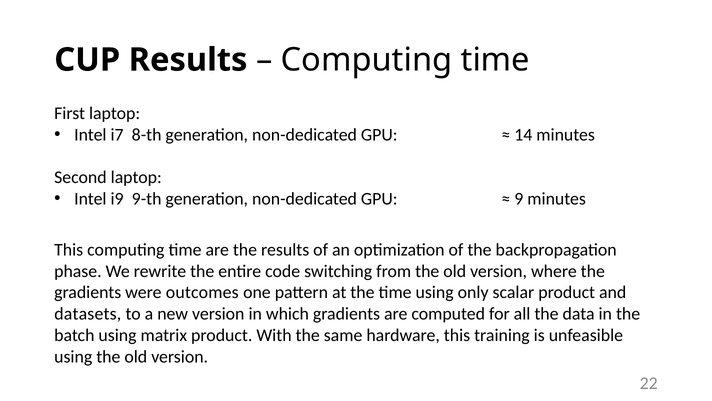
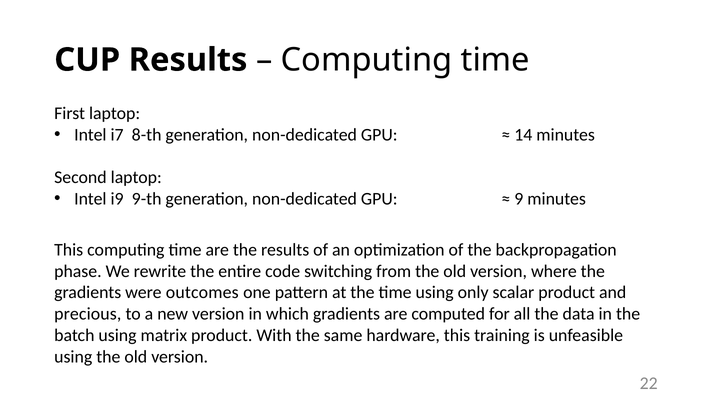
datasets: datasets -> precious
